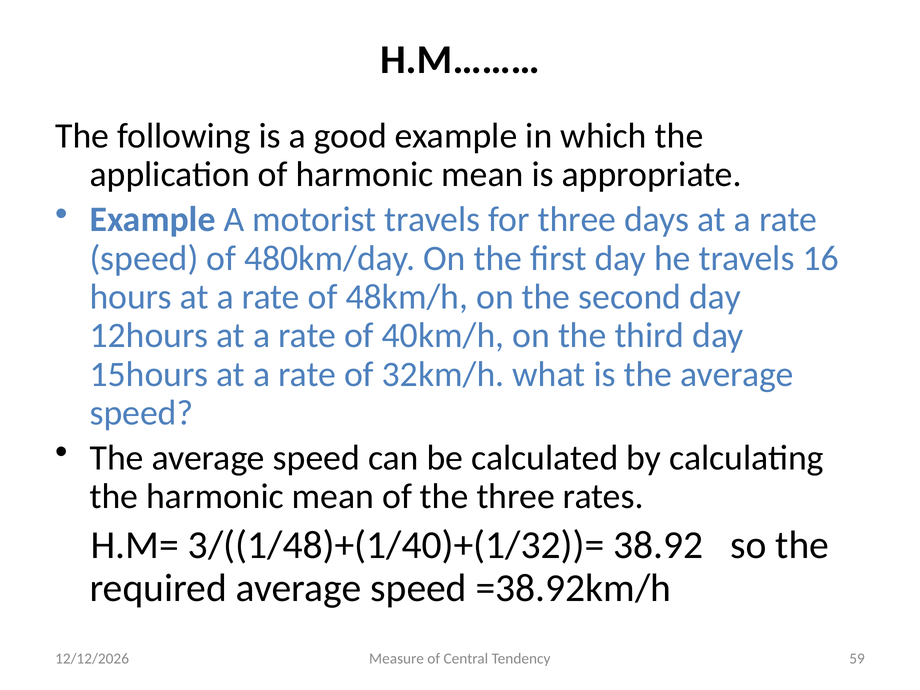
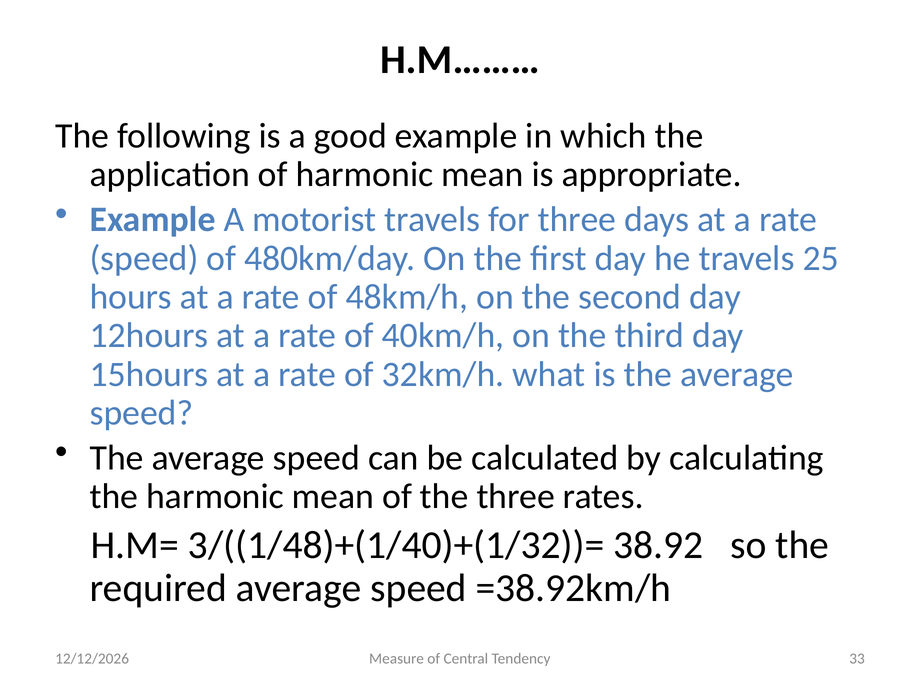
16: 16 -> 25
59: 59 -> 33
